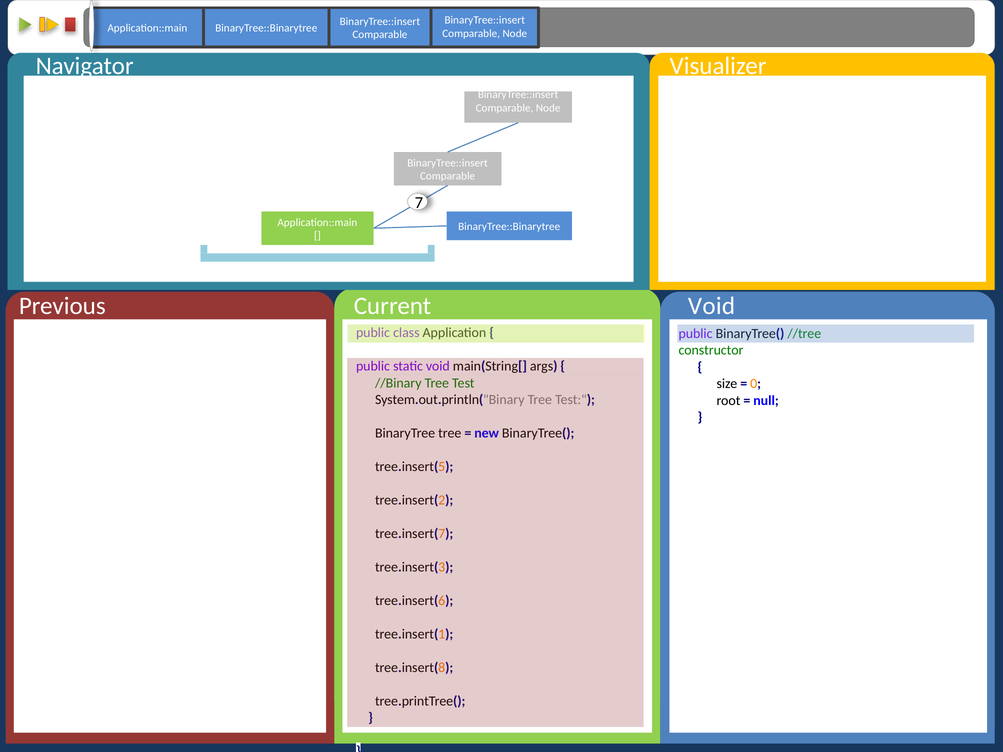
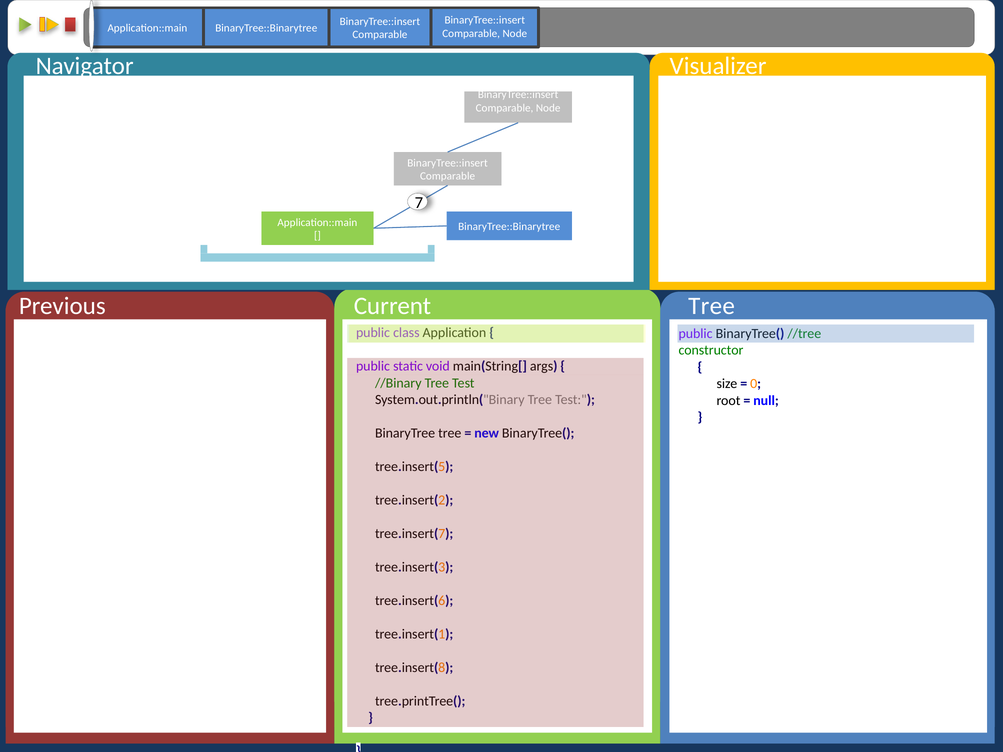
Current Void: Void -> Tree
